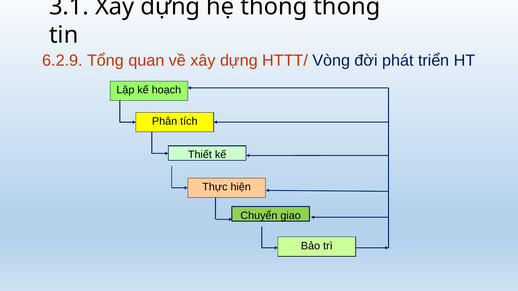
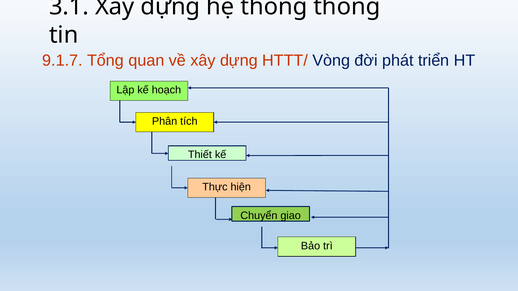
6.2.9: 6.2.9 -> 9.1.7
